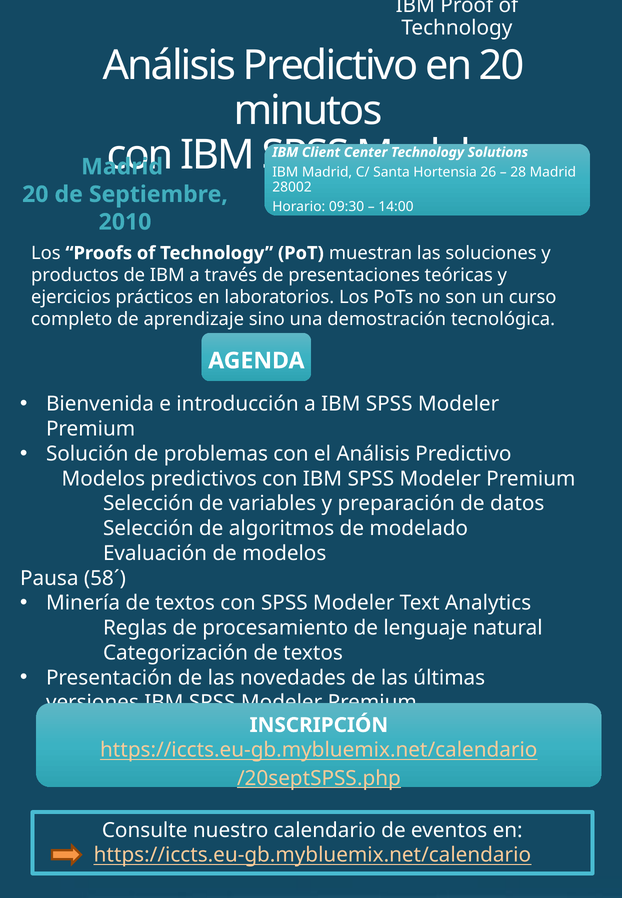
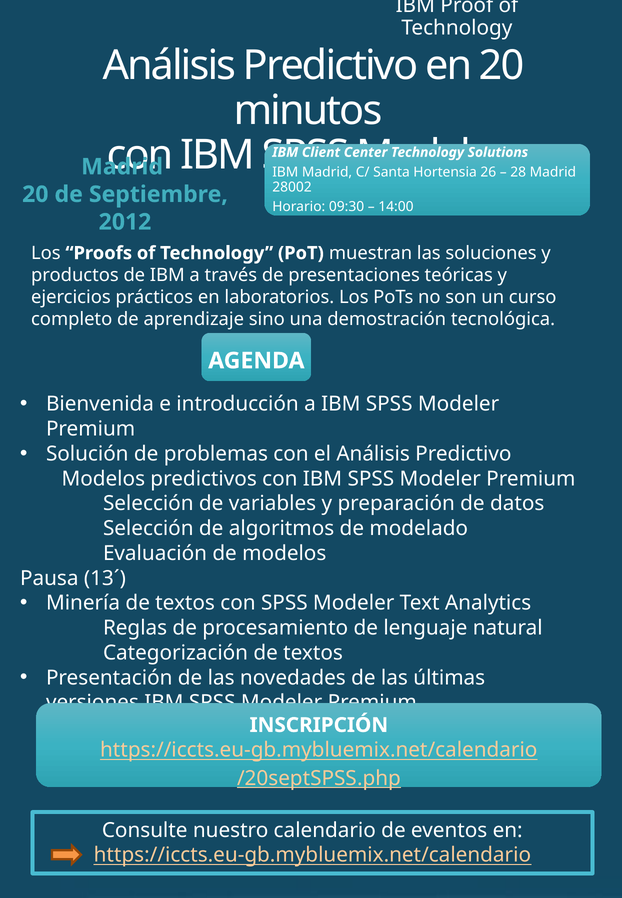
2010: 2010 -> 2012
58´: 58´ -> 13´
